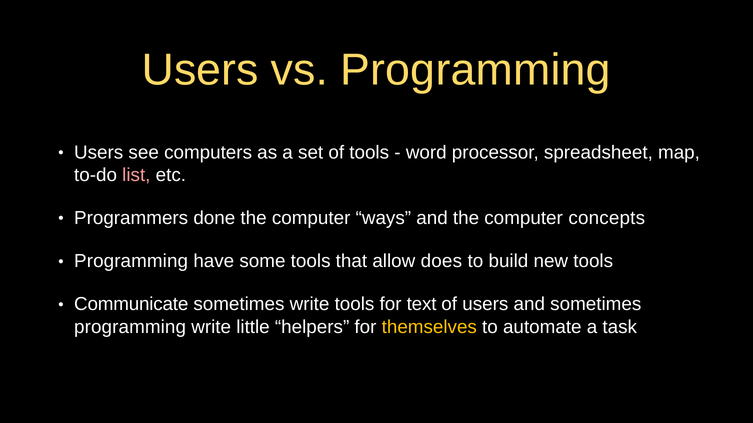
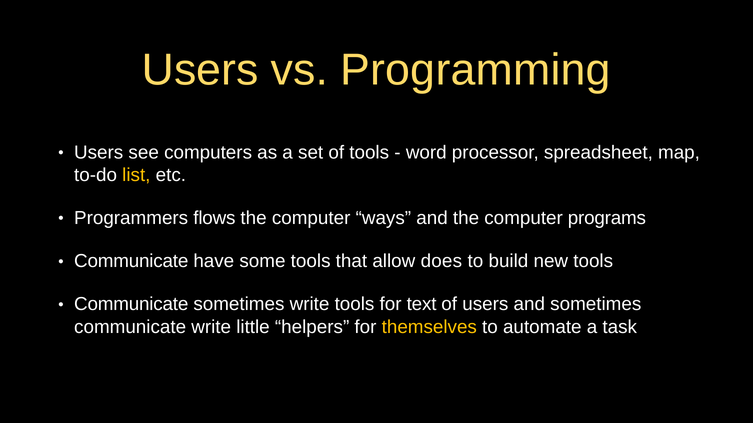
list colour: pink -> yellow
done: done -> flows
concepts: concepts -> programs
Programming at (131, 261): Programming -> Communicate
programming at (130, 327): programming -> communicate
